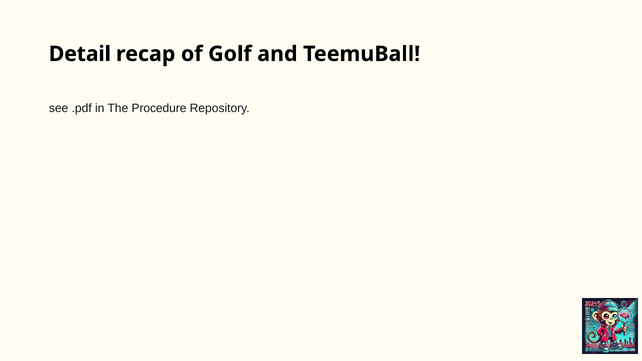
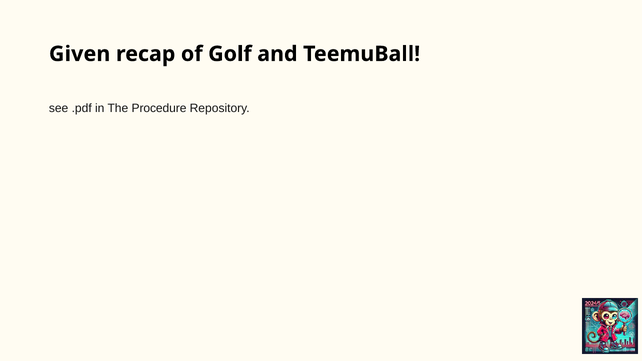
Detail: Detail -> Given
